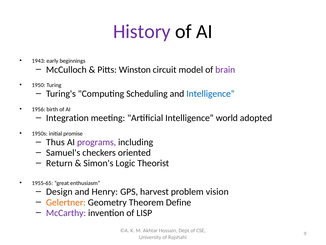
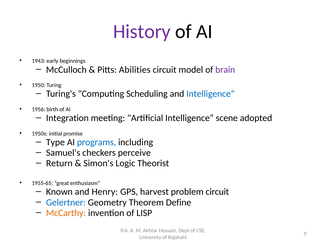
Winston: Winston -> Abilities
world: world -> scene
Thus: Thus -> Type
programs colour: purple -> blue
oriented: oriented -> perceive
Design: Design -> Known
problem vision: vision -> circuit
Gelertner colour: orange -> blue
McCarthy colour: purple -> orange
